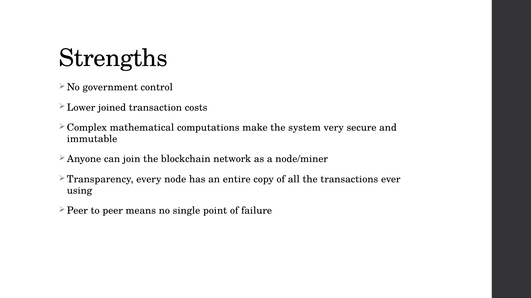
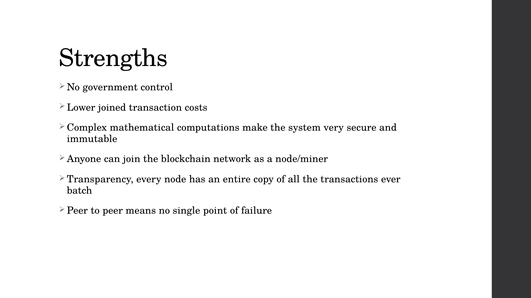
using: using -> batch
